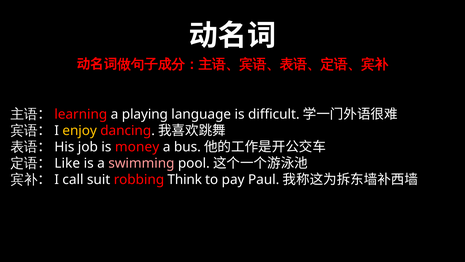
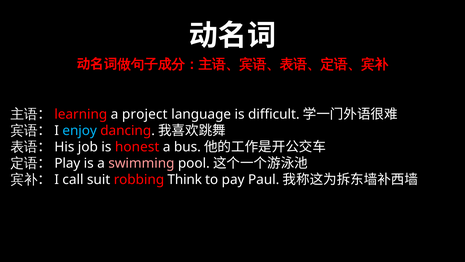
playing: playing -> project
enjoy colour: yellow -> light blue
money: money -> honest
Like: Like -> Play
